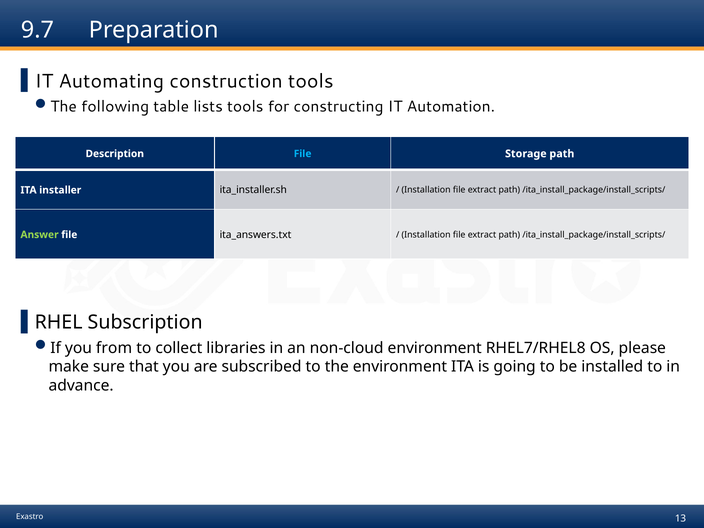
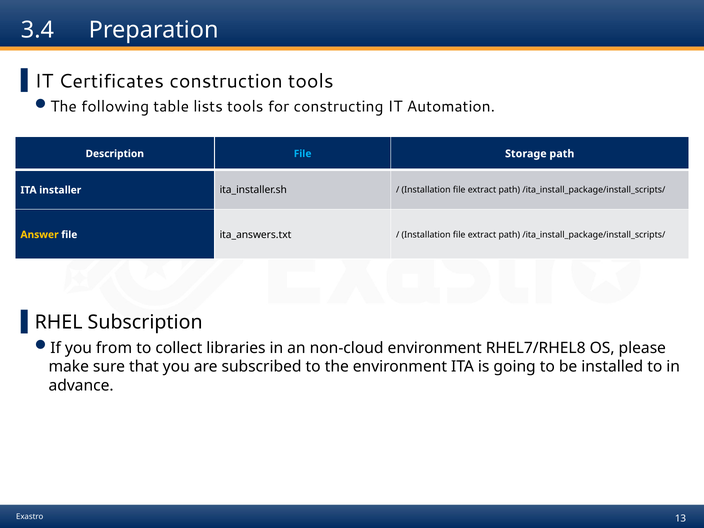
9.7: 9.7 -> 3.4
Automating: Automating -> Certificates
Answer colour: light green -> yellow
